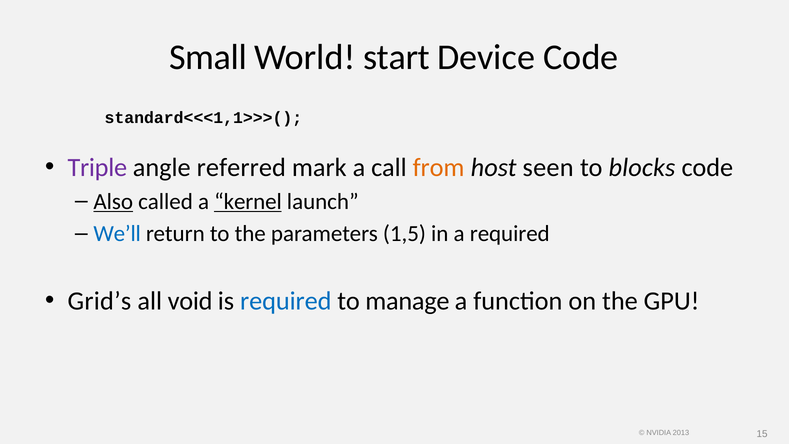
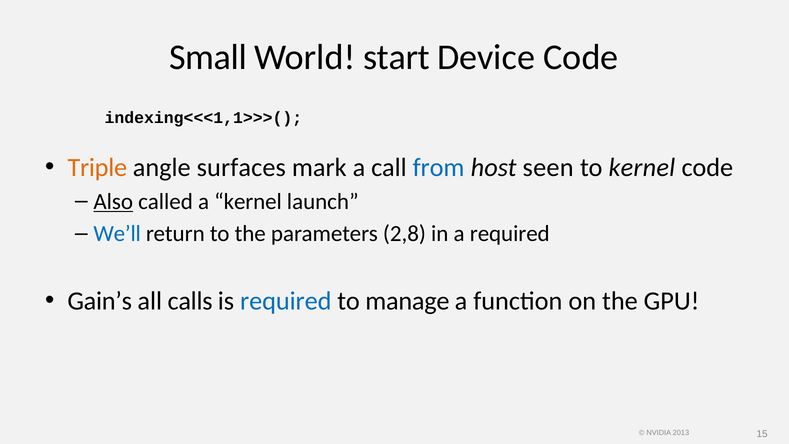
standard<<<1,1>>>(: standard<<<1,1>>>( -> indexing<<<1,1>>>(
Triple colour: purple -> orange
referred: referred -> surfaces
from colour: orange -> blue
to blocks: blocks -> kernel
kernel at (248, 201) underline: present -> none
1,5: 1,5 -> 2,8
Grid’s: Grid’s -> Gain’s
void: void -> calls
